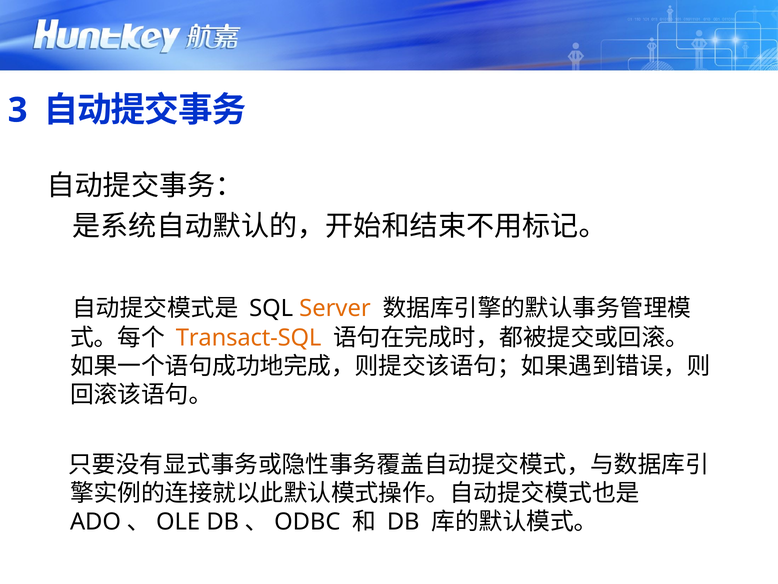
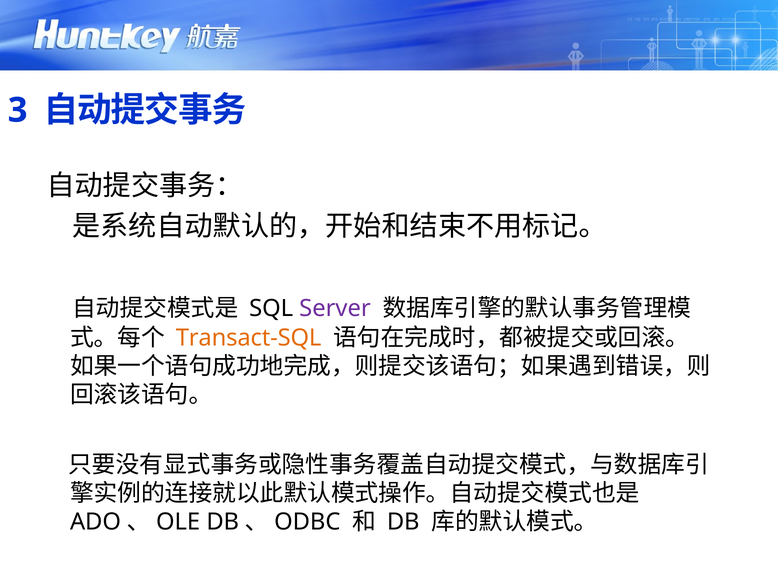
Server colour: orange -> purple
